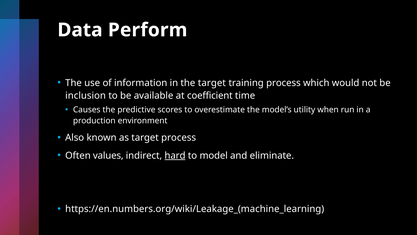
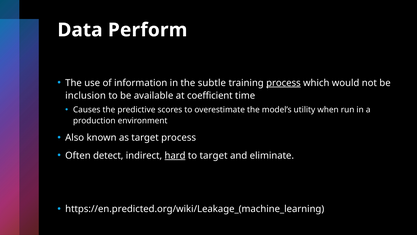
the target: target -> subtle
process at (283, 83) underline: none -> present
values: values -> detect
to model: model -> target
https://en.numbers.org/wiki/Leakage_(machine_learning: https://en.numbers.org/wiki/Leakage_(machine_learning -> https://en.predicted.org/wiki/Leakage_(machine_learning
